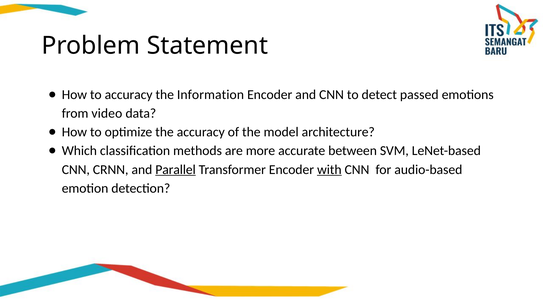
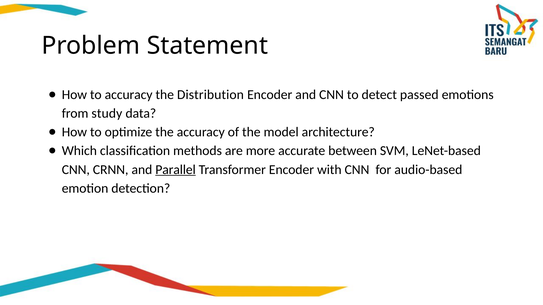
Information: Information -> Distribution
video: video -> study
with underline: present -> none
